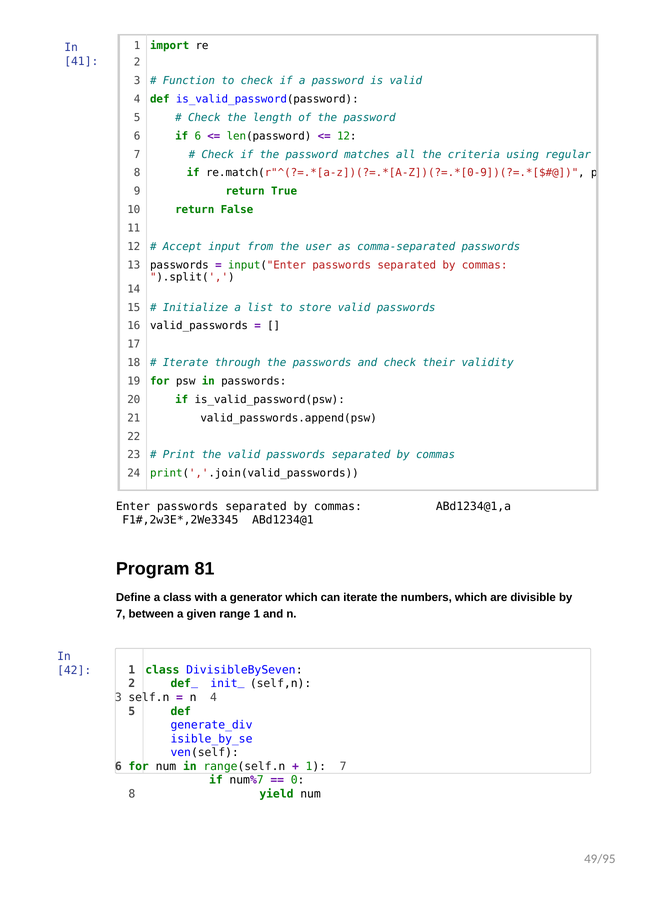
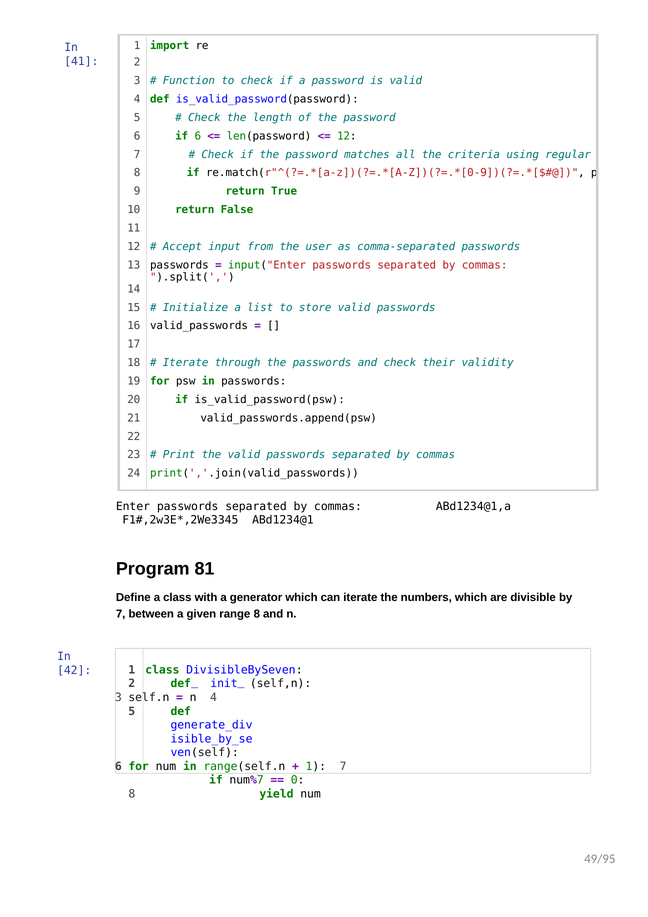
range 1: 1 -> 8
